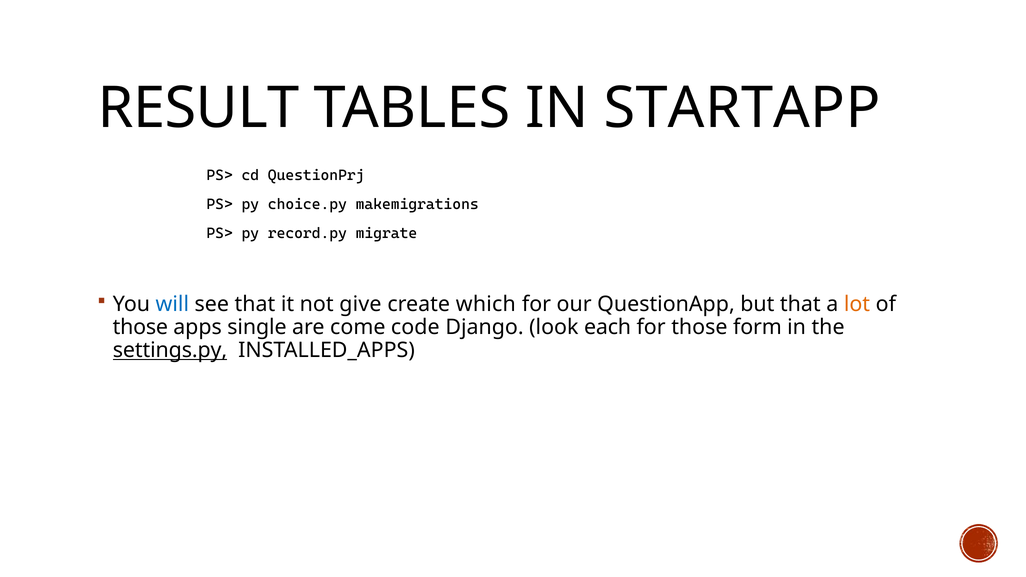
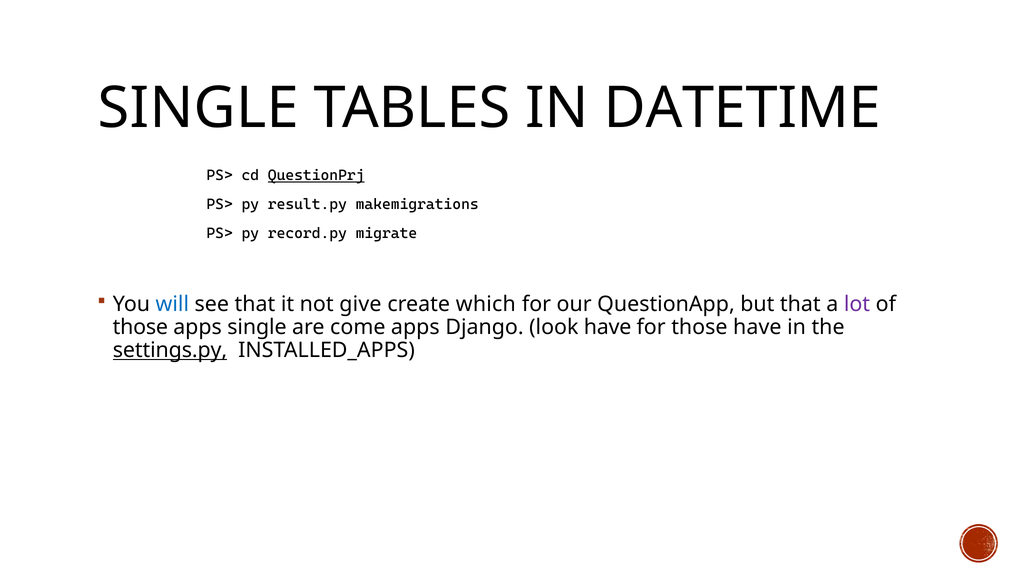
RESULT at (199, 108): RESULT -> SINGLE
STARTAPP: STARTAPP -> DATETIME
QuestionPrj underline: none -> present
choice.py: choice.py -> result.py
lot colour: orange -> purple
come code: code -> apps
look each: each -> have
those form: form -> have
